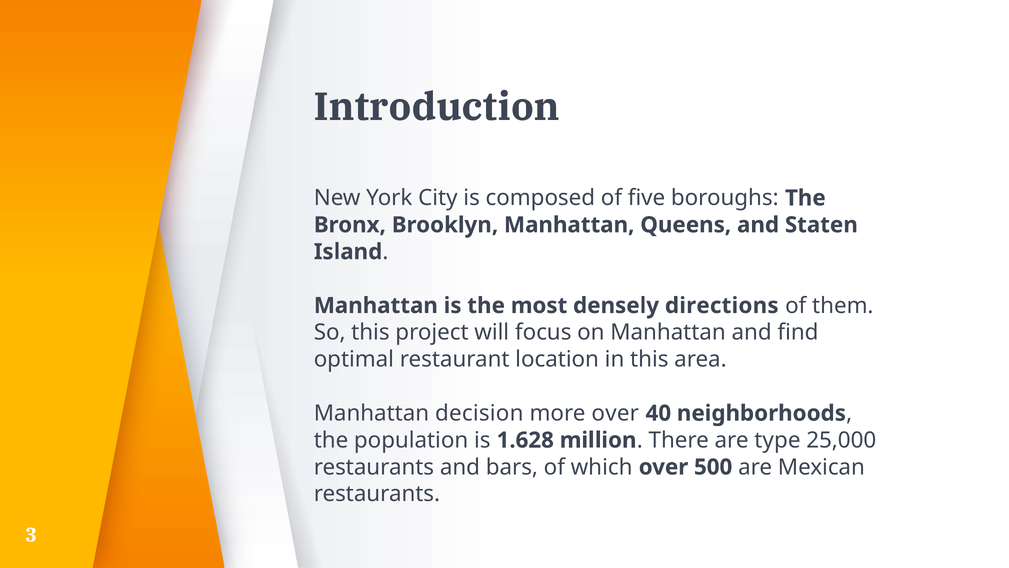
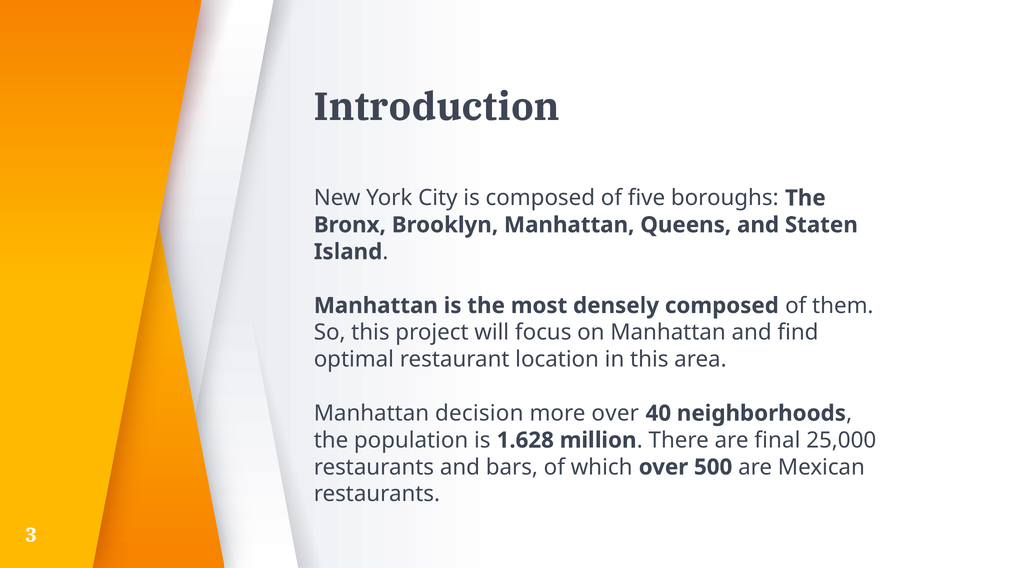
densely directions: directions -> composed
type: type -> final
